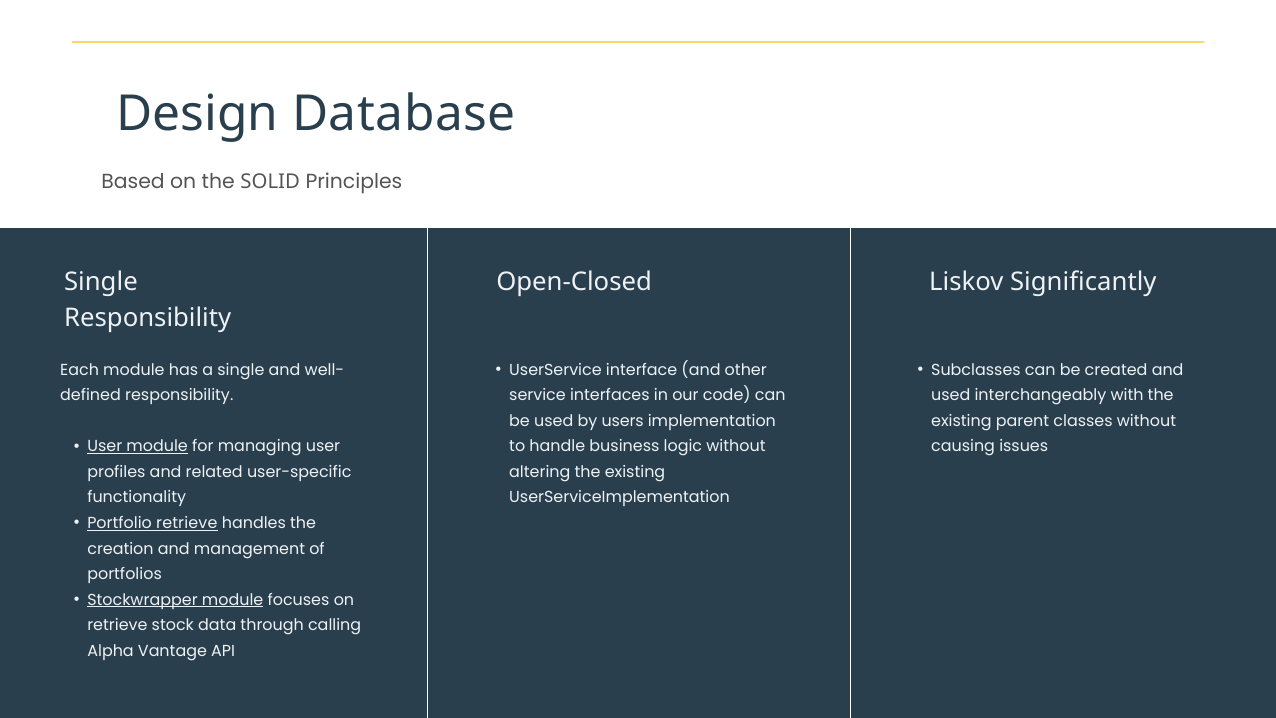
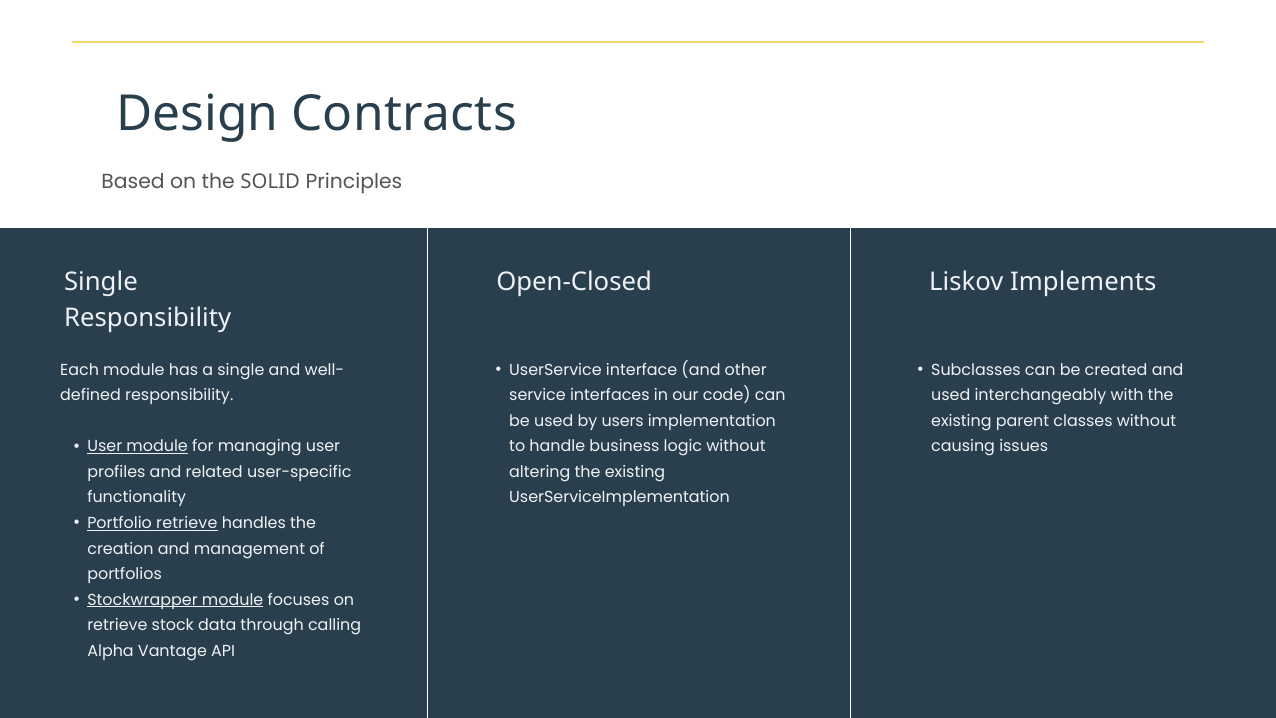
Database: Database -> Contracts
Significantly: Significantly -> Implements
